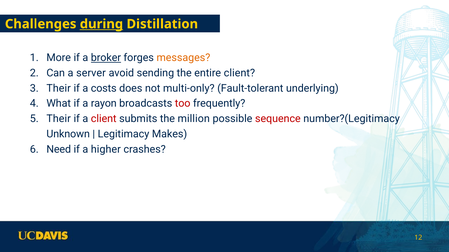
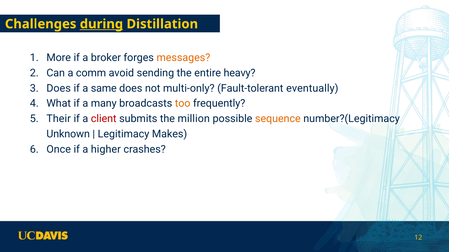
broker underline: present -> none
server: server -> comm
entire client: client -> heavy
Their at (59, 88): Their -> Does
costs: costs -> same
underlying: underlying -> eventually
rayon: rayon -> many
too colour: red -> orange
sequence colour: red -> orange
Need: Need -> Once
